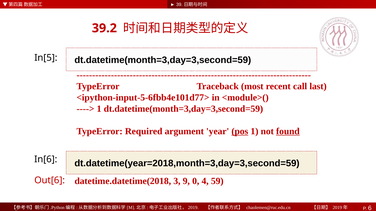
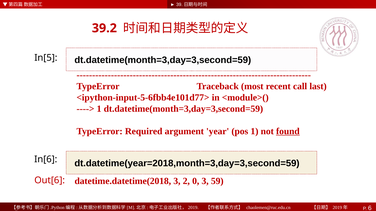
pos underline: present -> none
9: 9 -> 2
0 4: 4 -> 3
